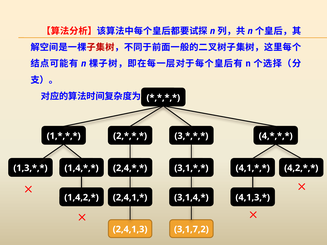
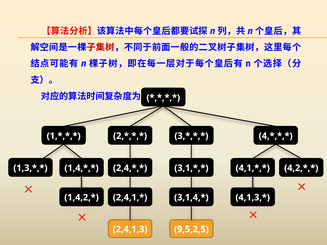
3,1,7,2: 3,1,7,2 -> 9,5,2,5
